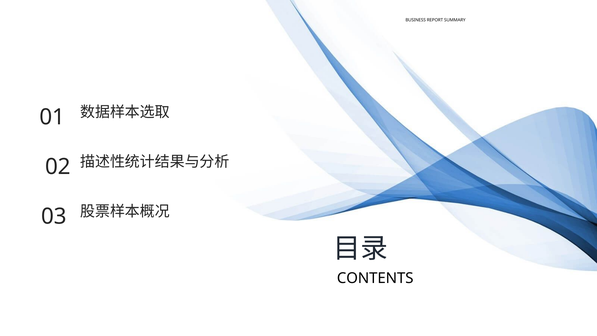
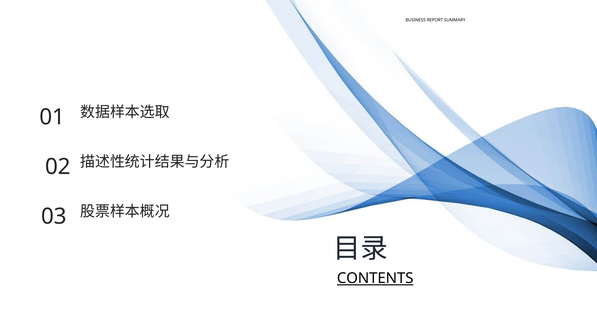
CONTENTS underline: none -> present
